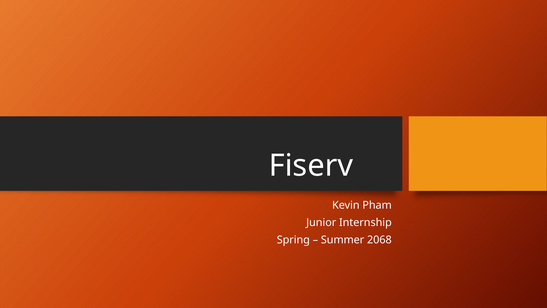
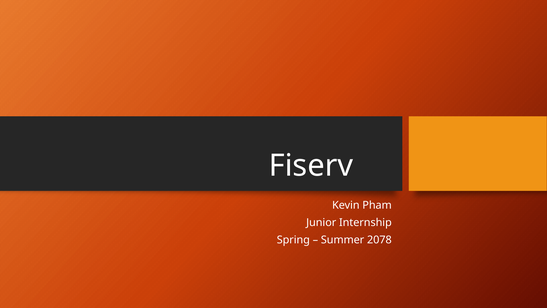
2068: 2068 -> 2078
